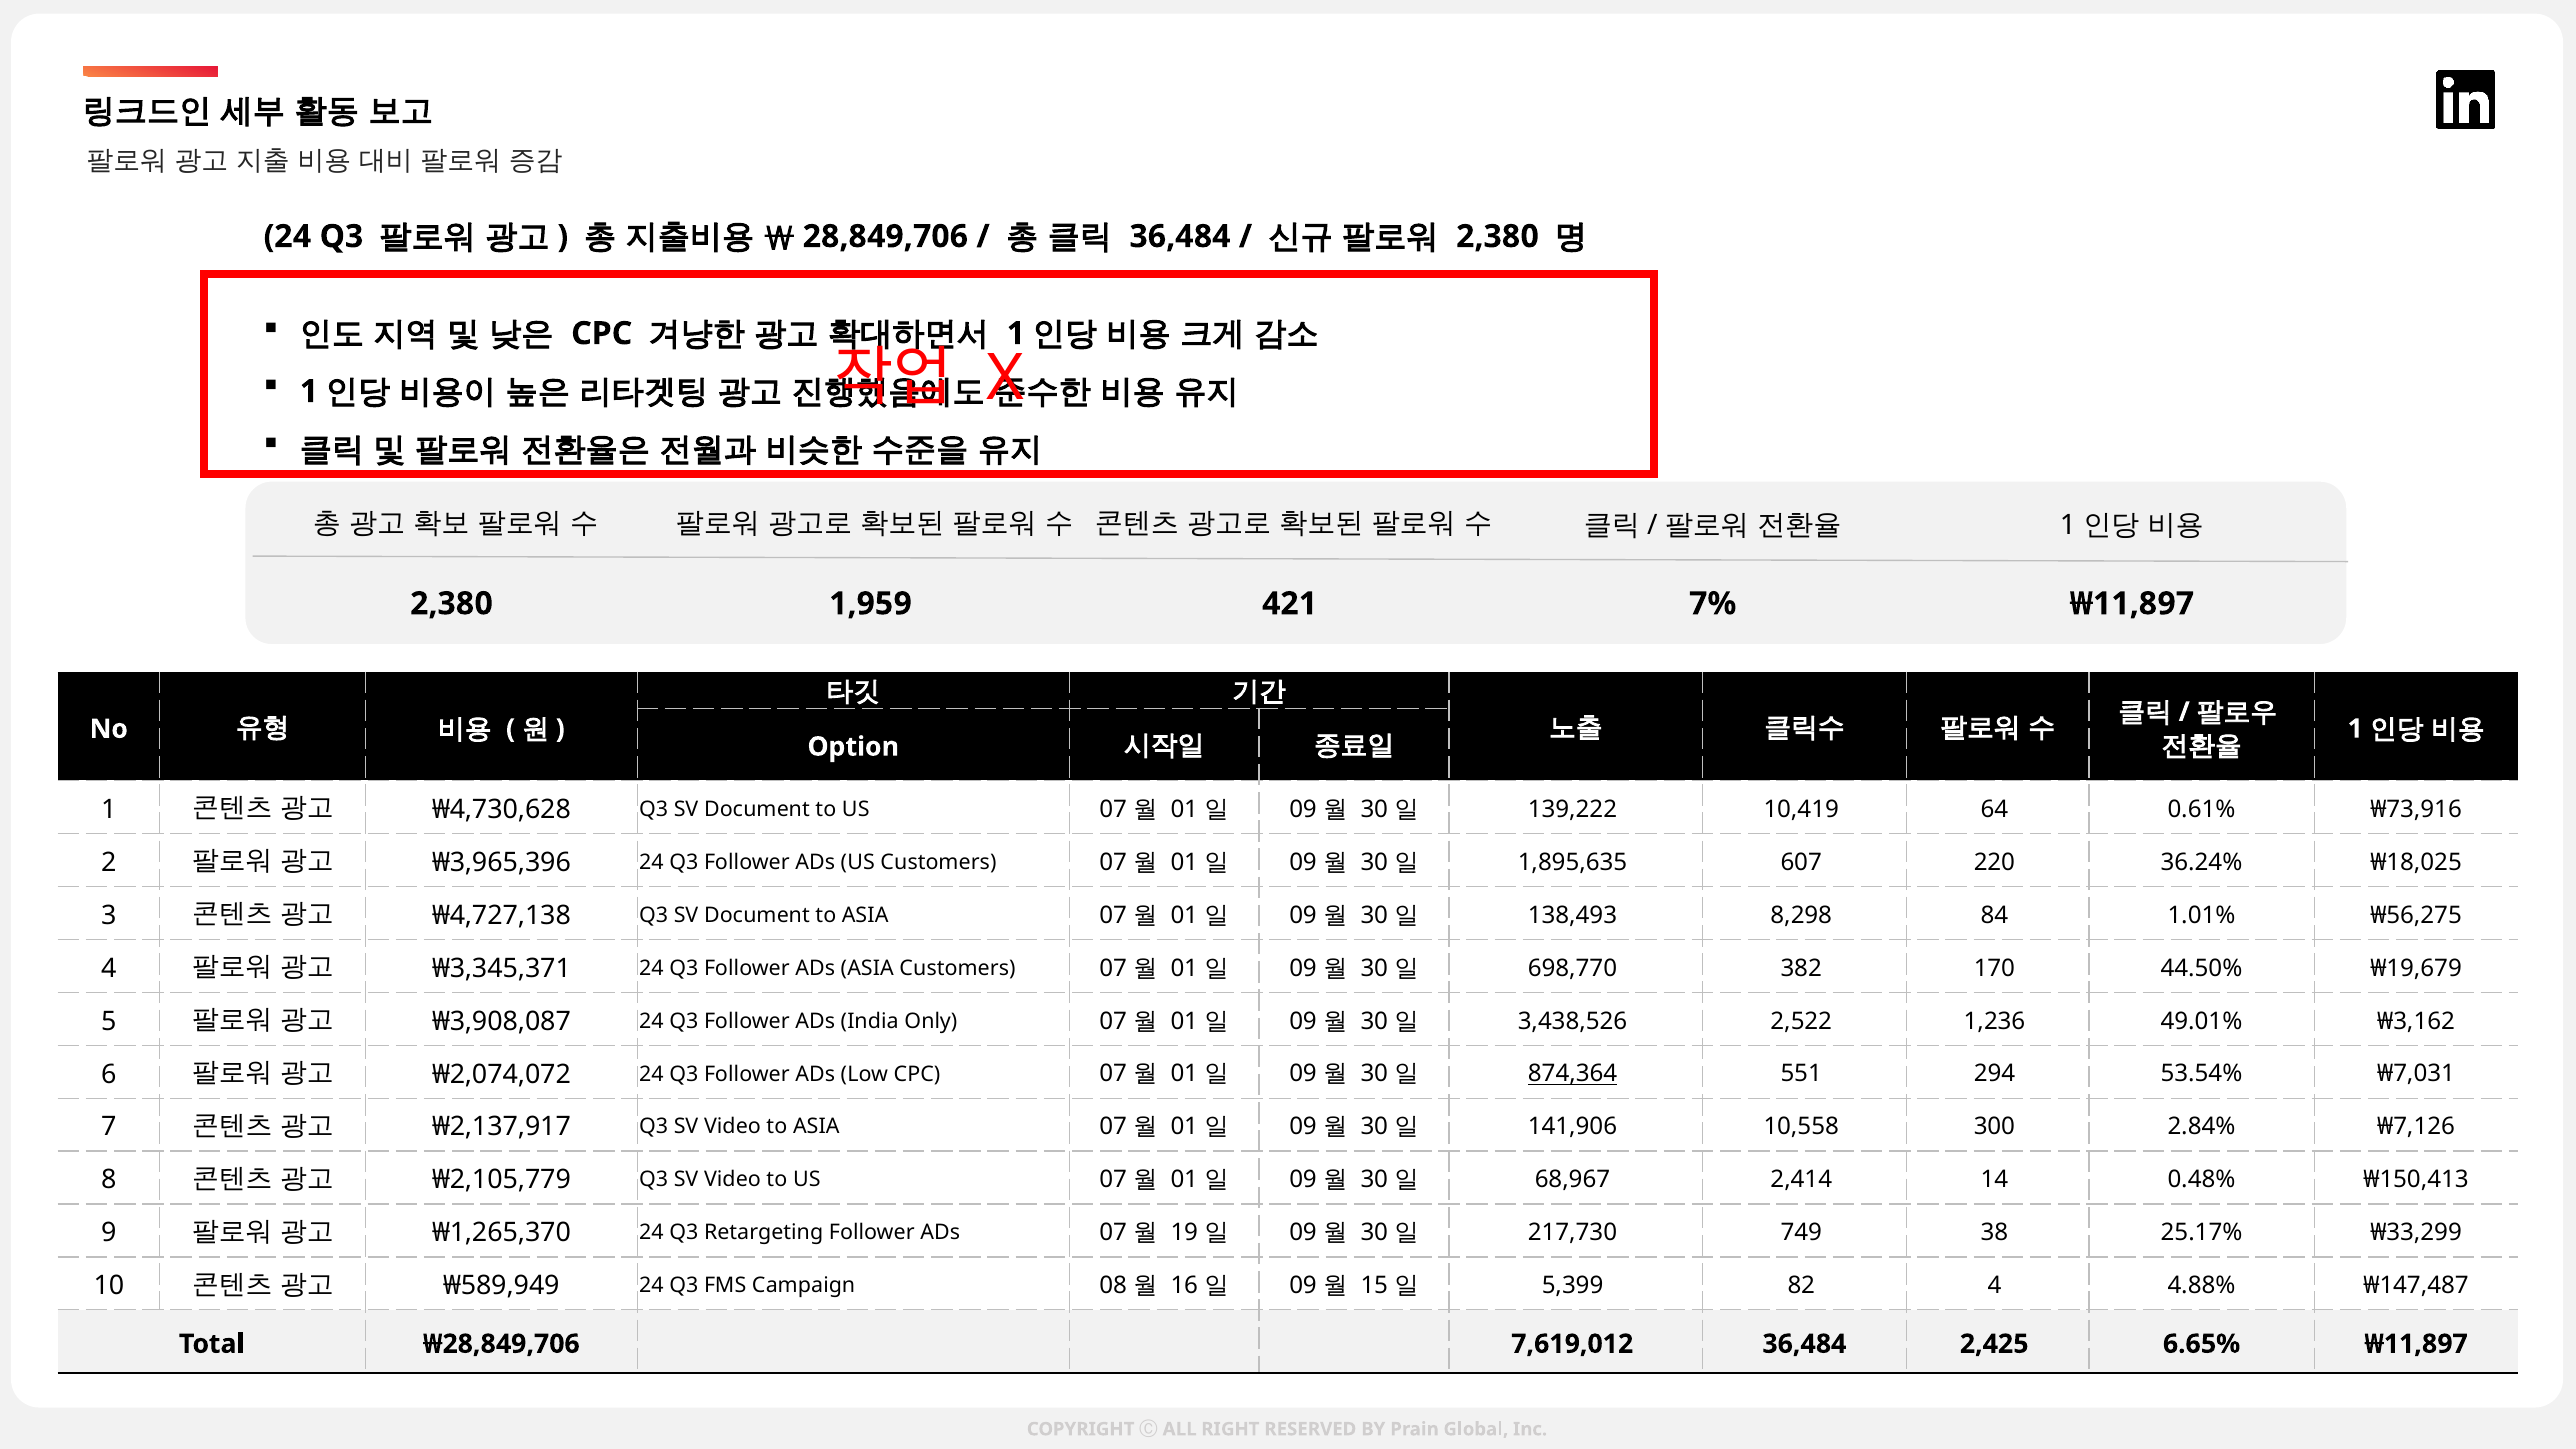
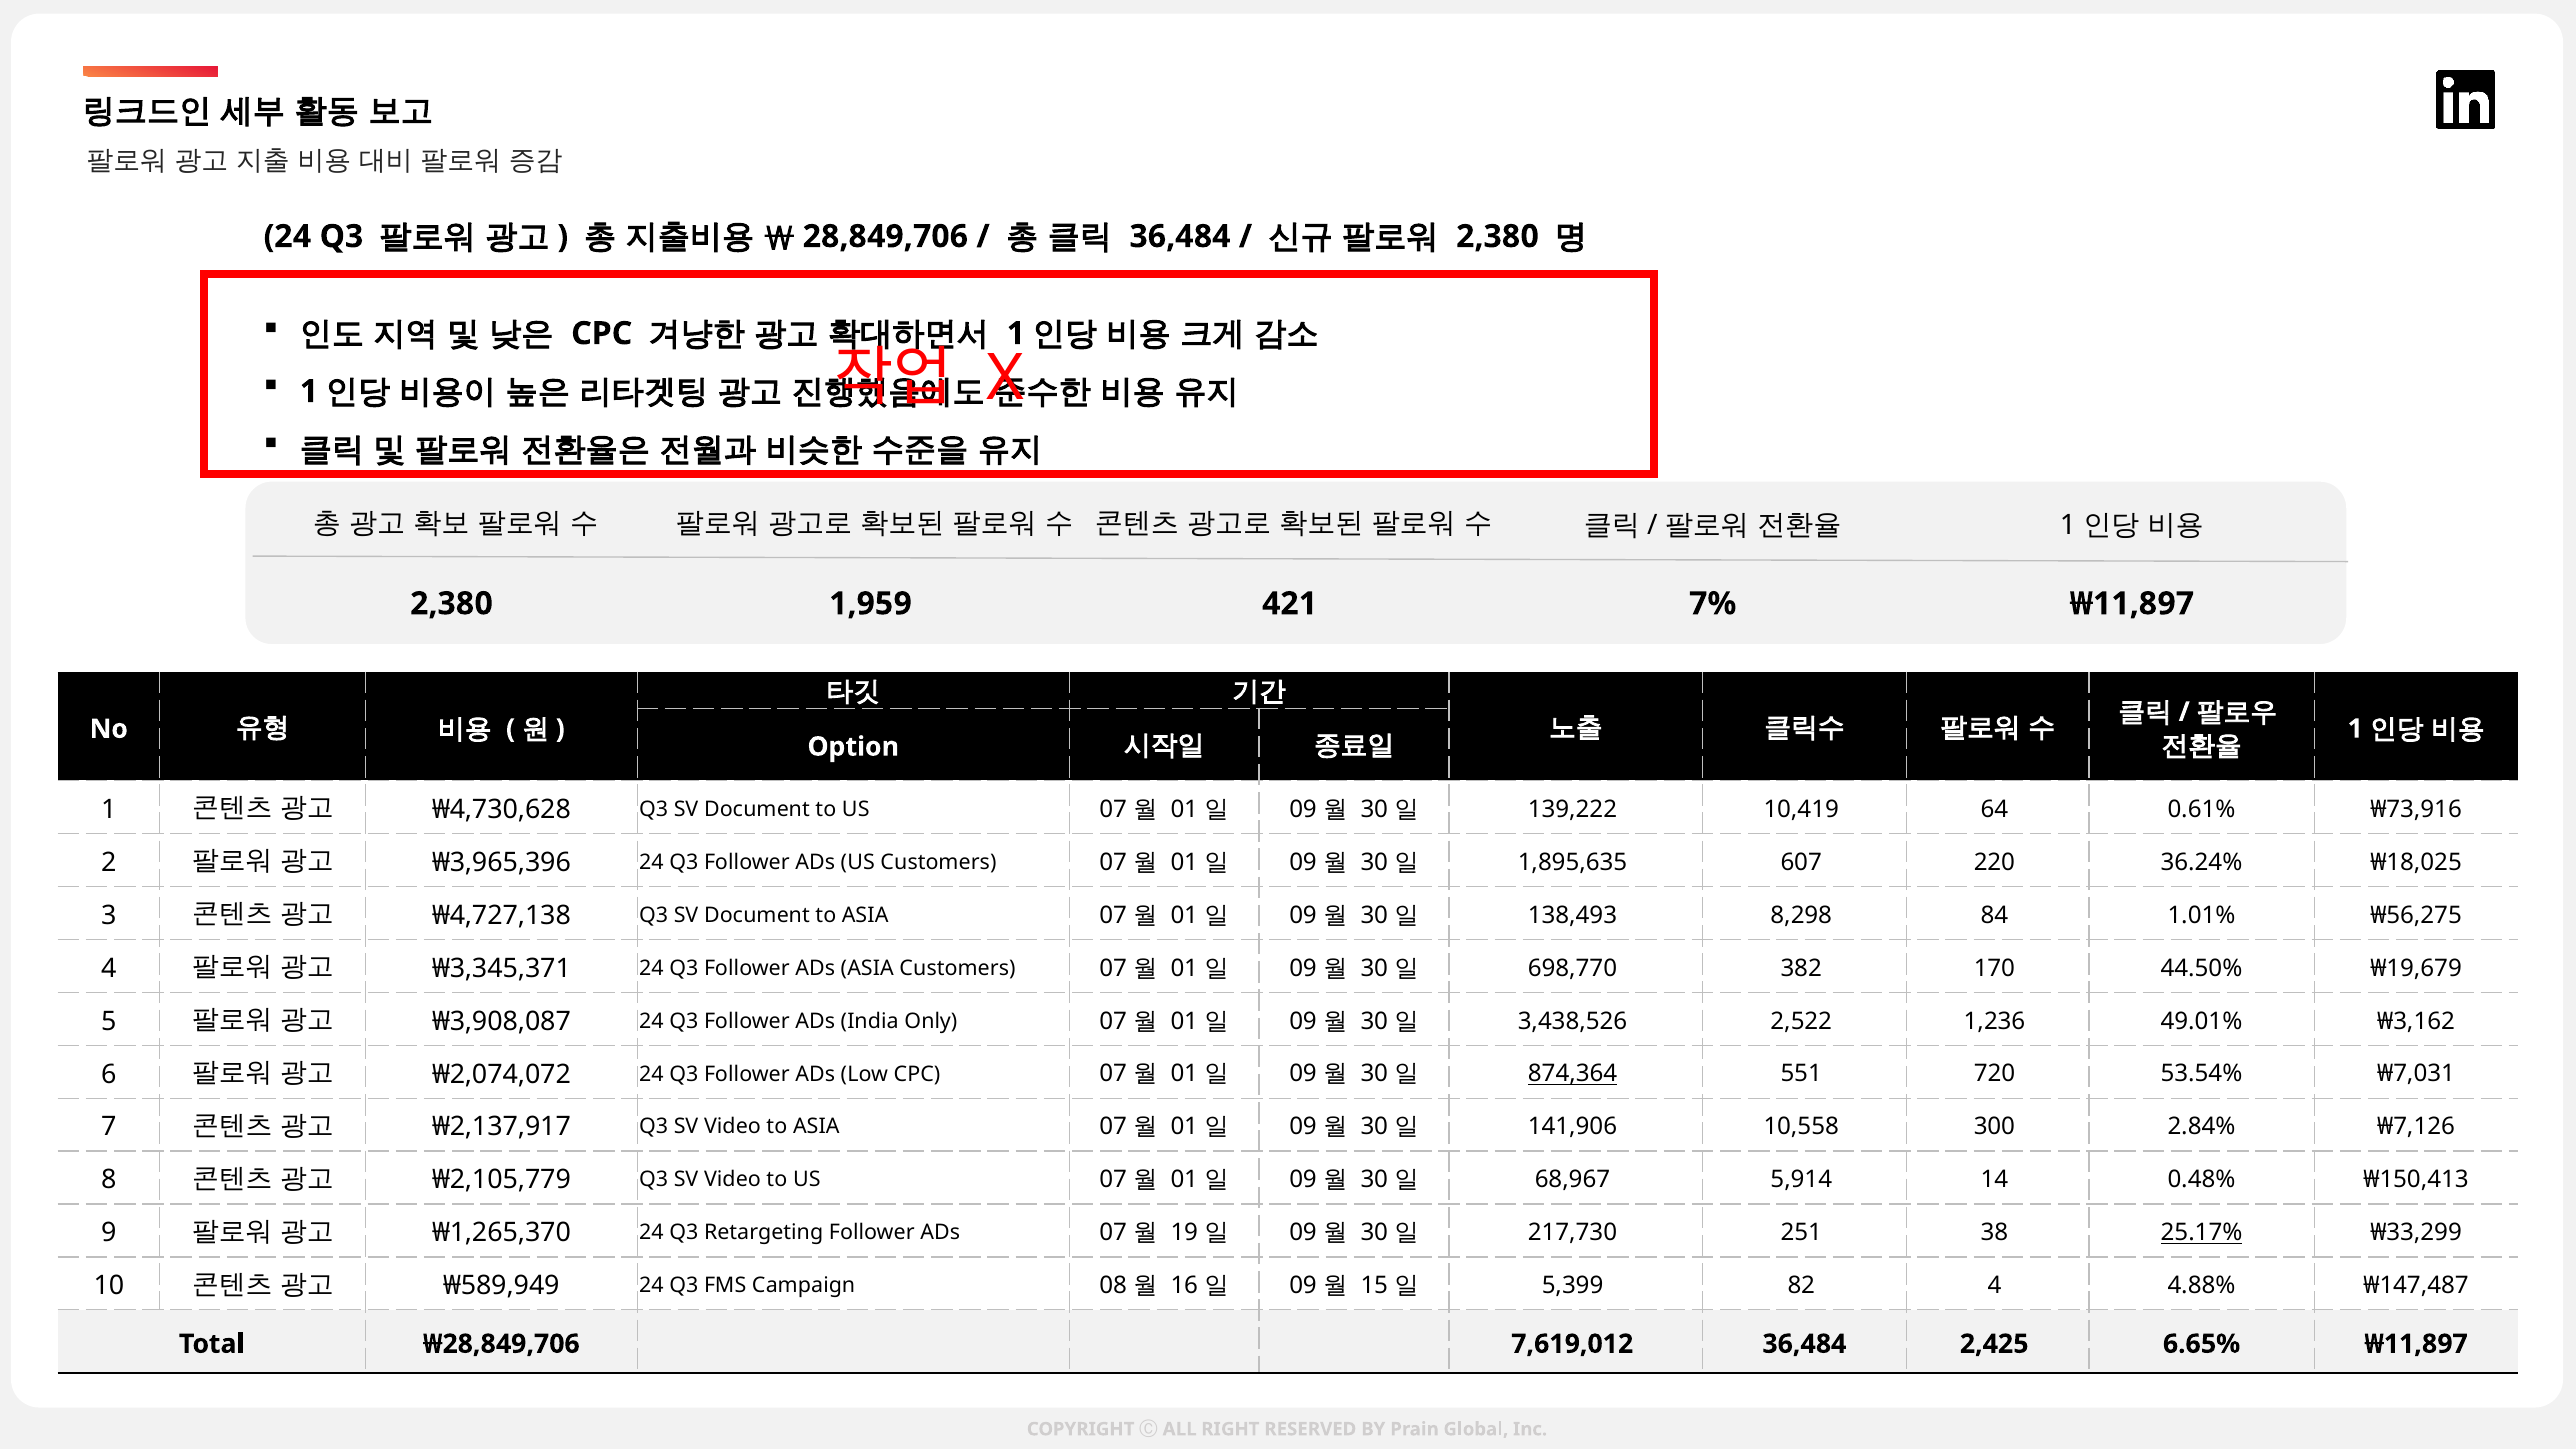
294: 294 -> 720
2,414: 2,414 -> 5,914
749: 749 -> 251
25.17% underline: none -> present
